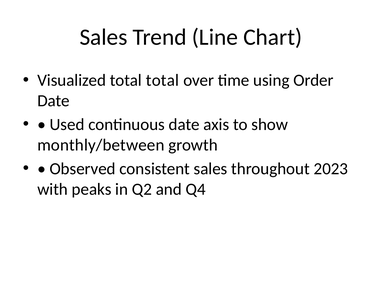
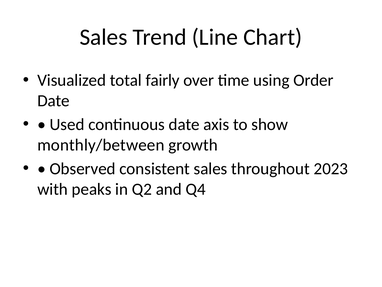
total total: total -> fairly
